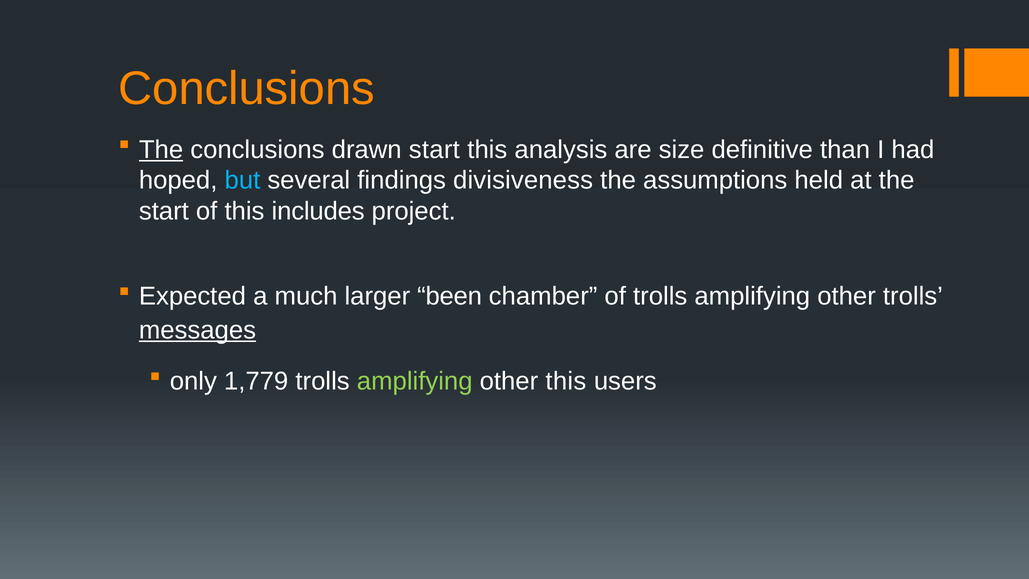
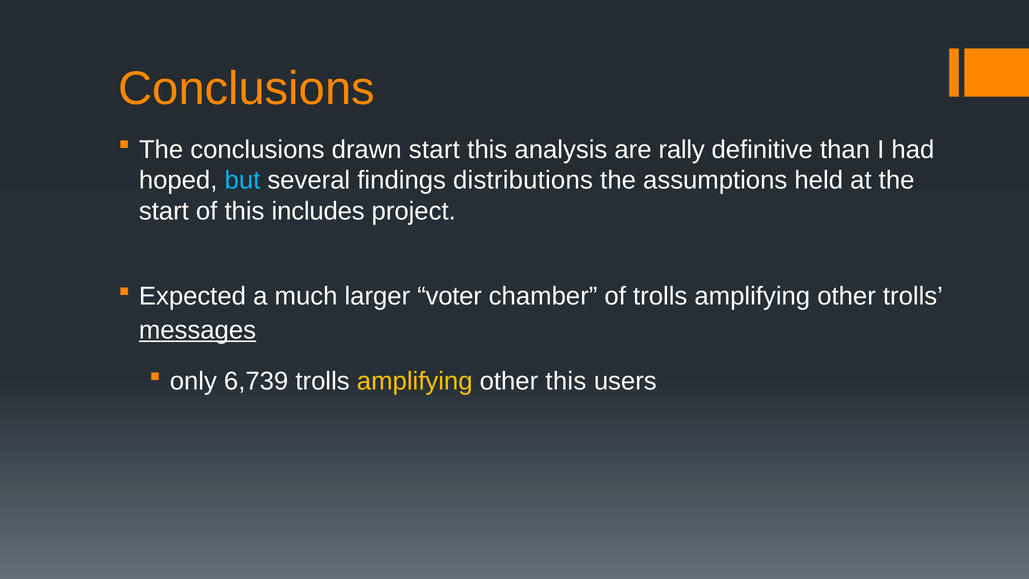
The at (161, 149) underline: present -> none
size: size -> rally
divisiveness: divisiveness -> distributions
been: been -> voter
1,779: 1,779 -> 6,739
amplifying at (415, 381) colour: light green -> yellow
